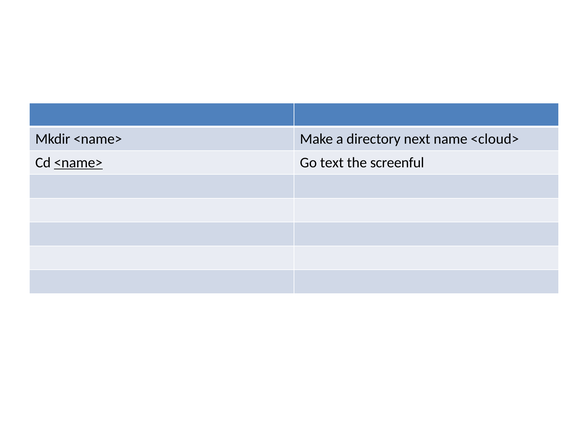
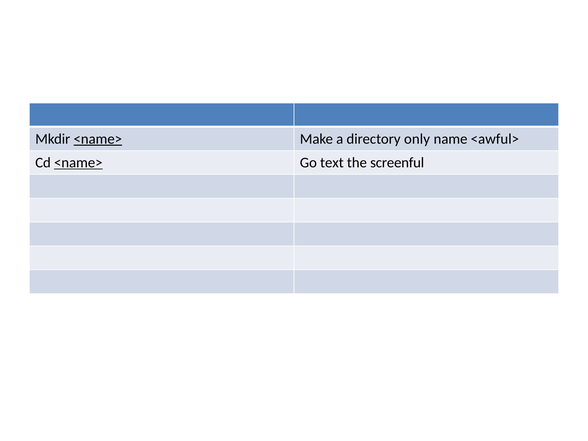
<name> at (98, 139) underline: none -> present
next: next -> only
<cloud>: <cloud> -> <awful>
